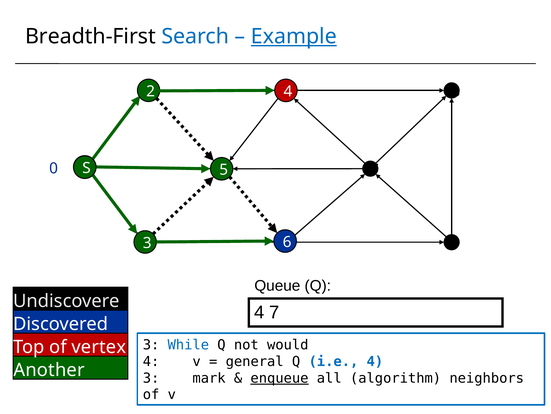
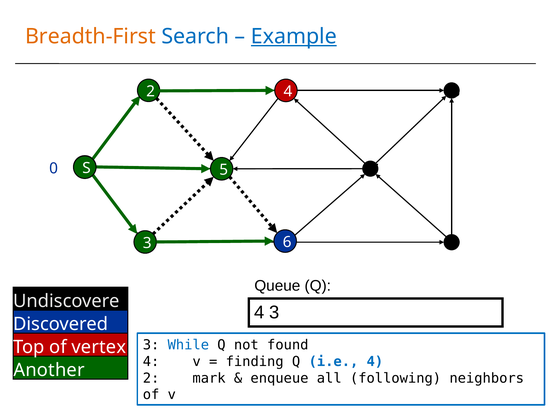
Breadth-First colour: black -> orange
7 at (274, 312): 7 -> 3
would: would -> found
general: general -> finding
3 at (151, 378): 3 -> 2
enqueue underline: present -> none
algorithm: algorithm -> following
